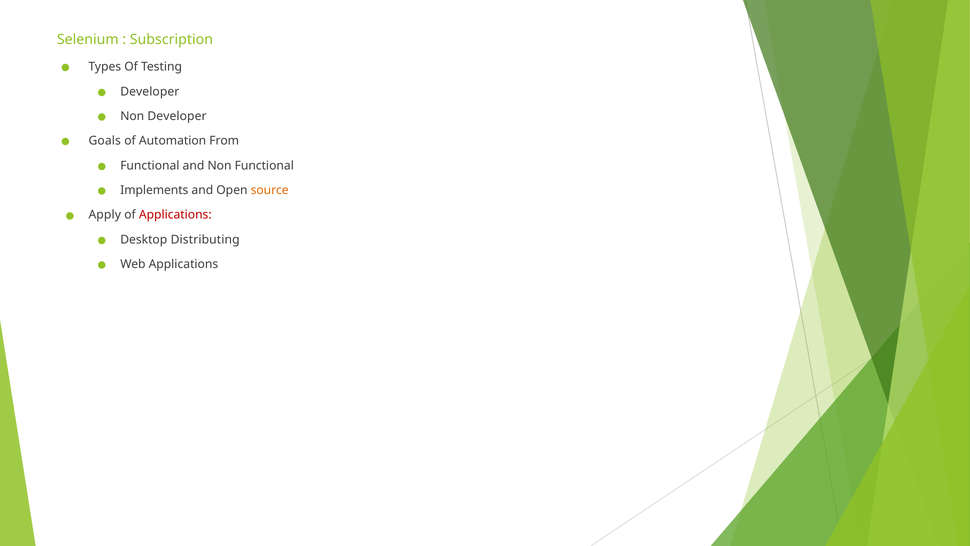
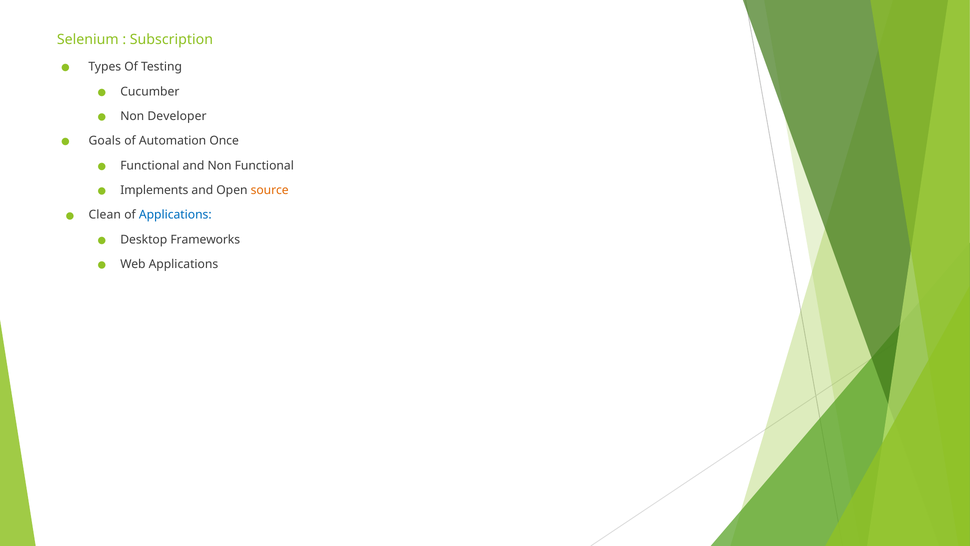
Developer at (150, 92): Developer -> Cucumber
From: From -> Once
Apply: Apply -> Clean
Applications at (175, 215) colour: red -> blue
Distributing: Distributing -> Frameworks
